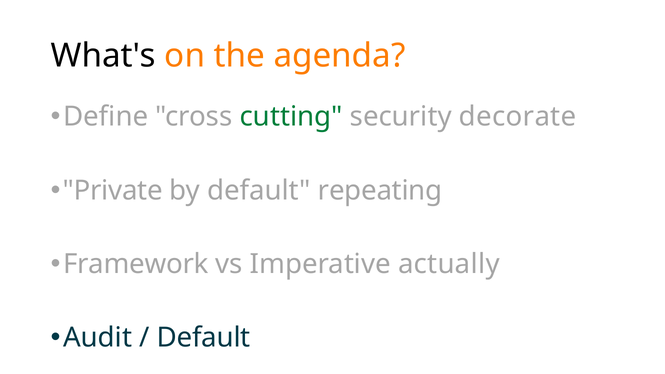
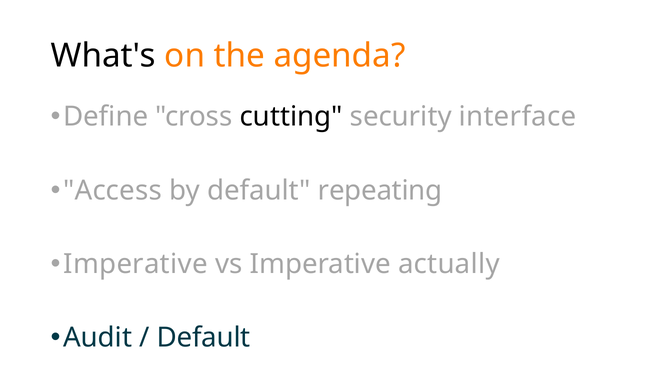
cutting colour: green -> black
decorate: decorate -> interface
Private: Private -> Access
Framework at (136, 264): Framework -> Imperative
